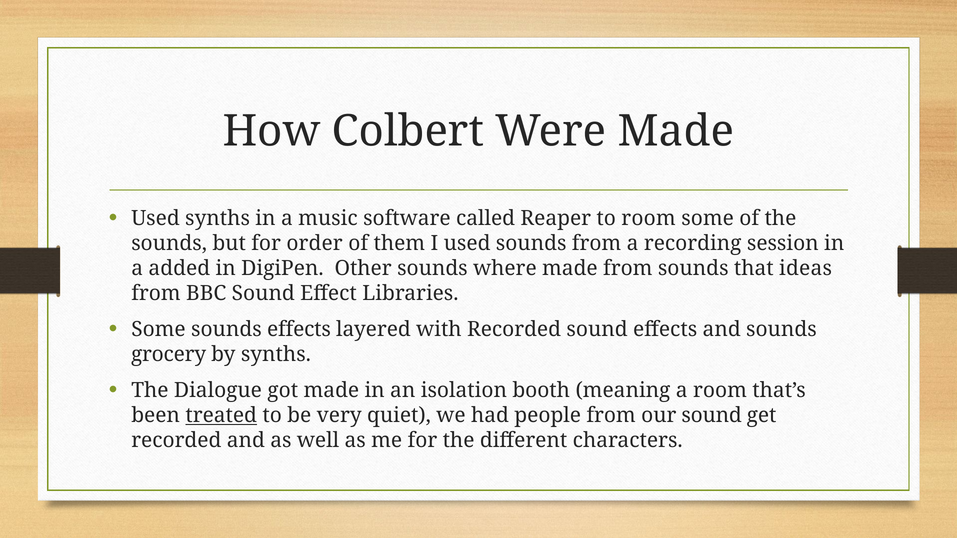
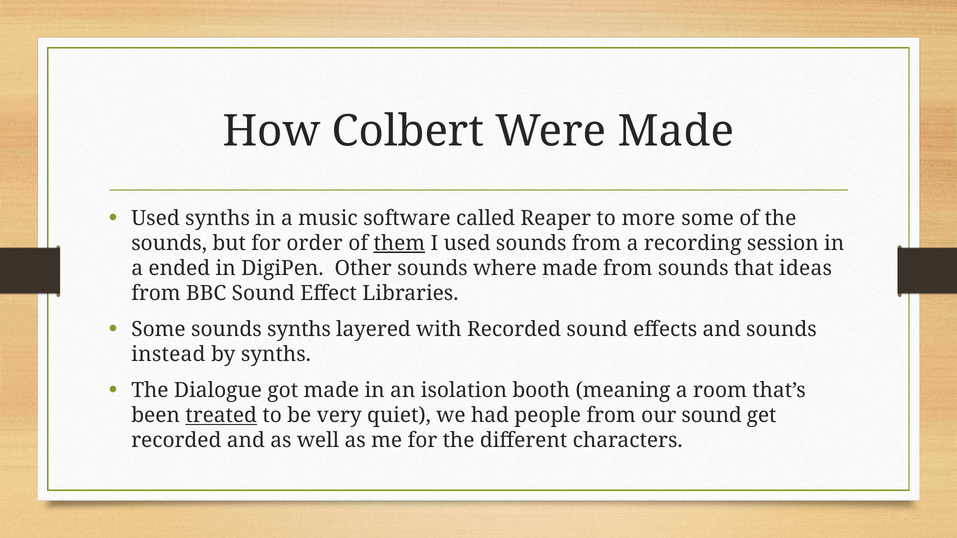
to room: room -> more
them underline: none -> present
added: added -> ended
sounds effects: effects -> synths
grocery: grocery -> instead
